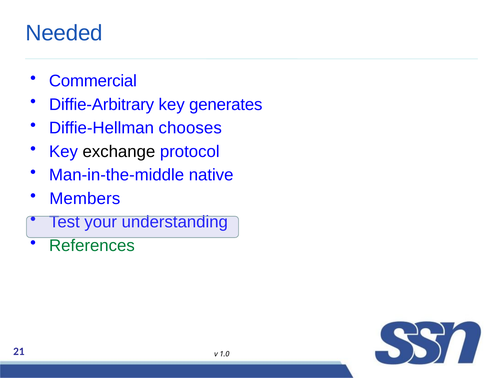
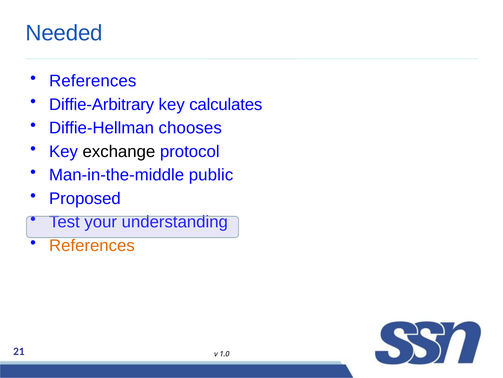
Commercial at (93, 81): Commercial -> References
generates: generates -> calculates
native: native -> public
Members: Members -> Proposed
References at (92, 245) colour: green -> orange
